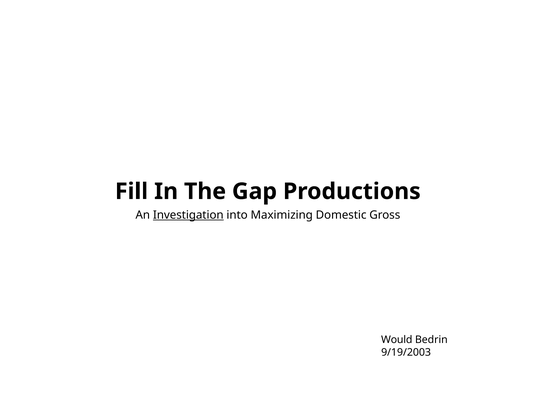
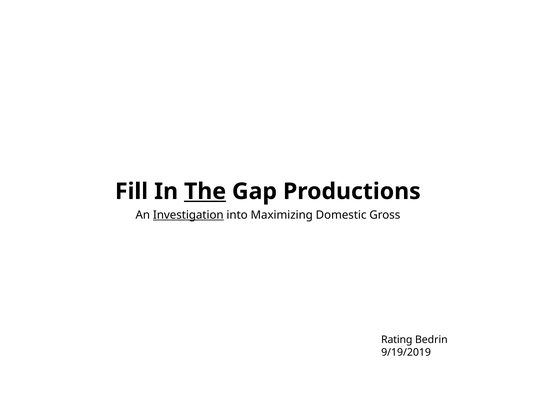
The underline: none -> present
Would: Would -> Rating
9/19/2003: 9/19/2003 -> 9/19/2019
